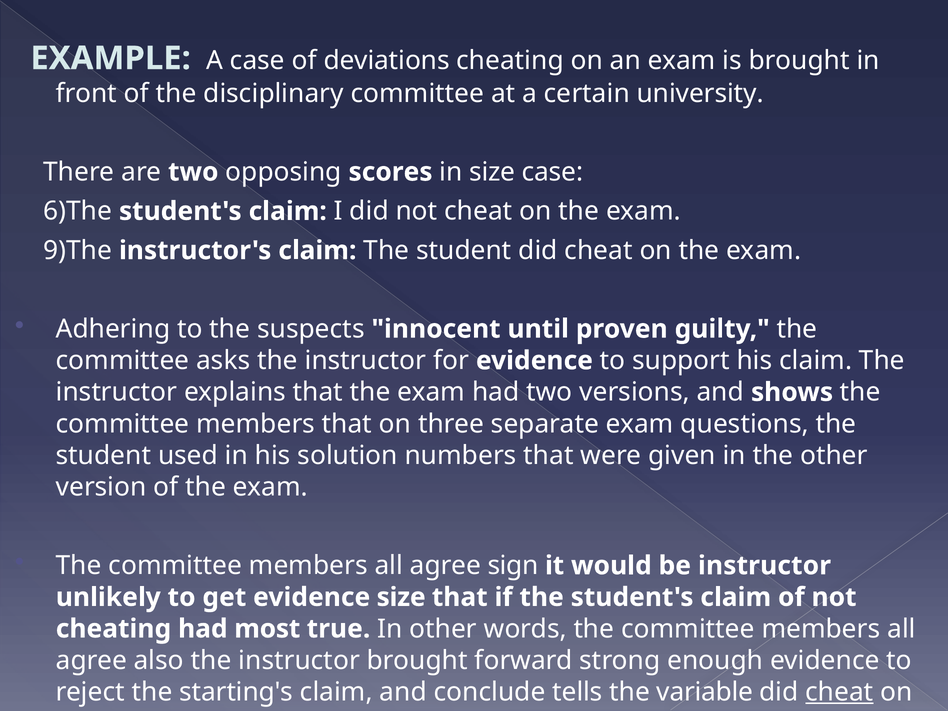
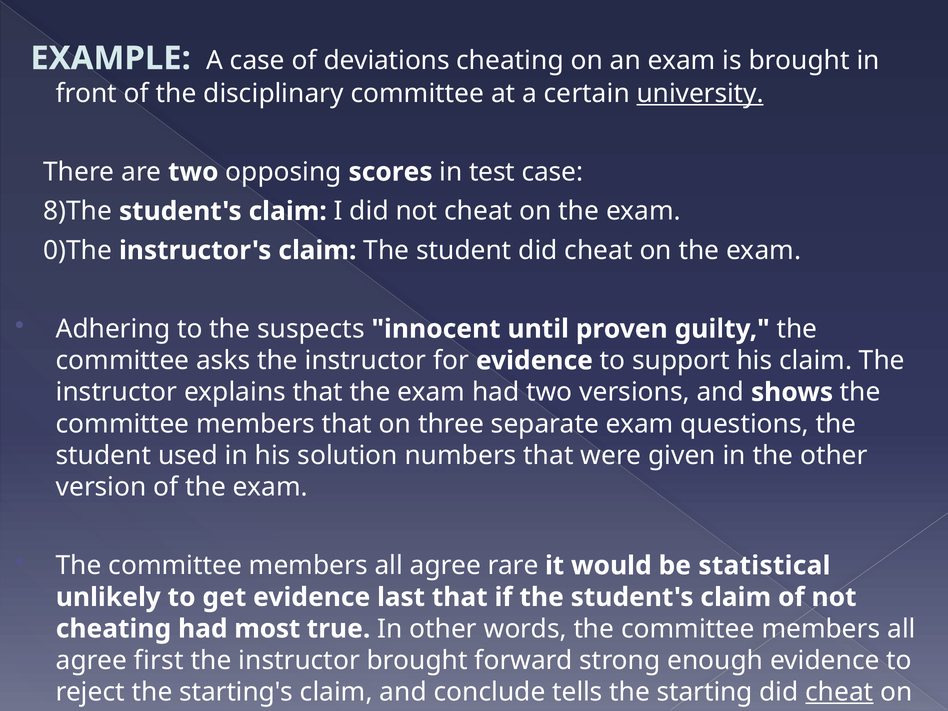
university underline: none -> present
in size: size -> test
6)The: 6)The -> 8)The
9)The: 9)The -> 0)The
sign: sign -> rare
be instructor: instructor -> statistical
evidence size: size -> last
also: also -> first
variable: variable -> starting
